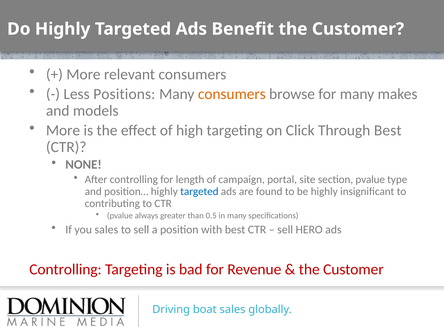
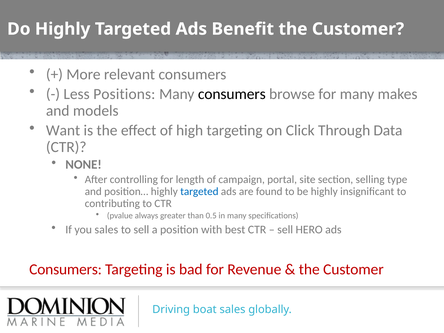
consumers at (232, 94) colour: orange -> black
More at (63, 130): More -> Want
Through Best: Best -> Data
section pvalue: pvalue -> selling
Controlling at (65, 269): Controlling -> Consumers
